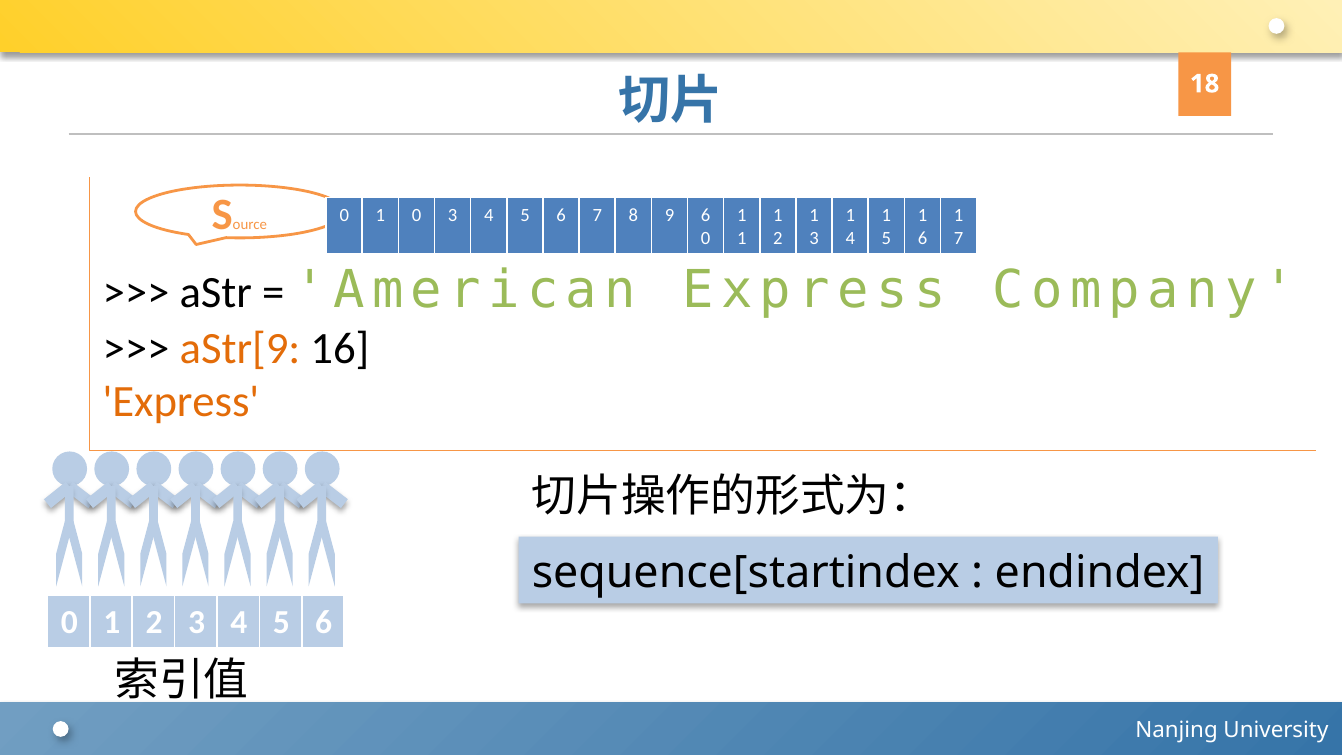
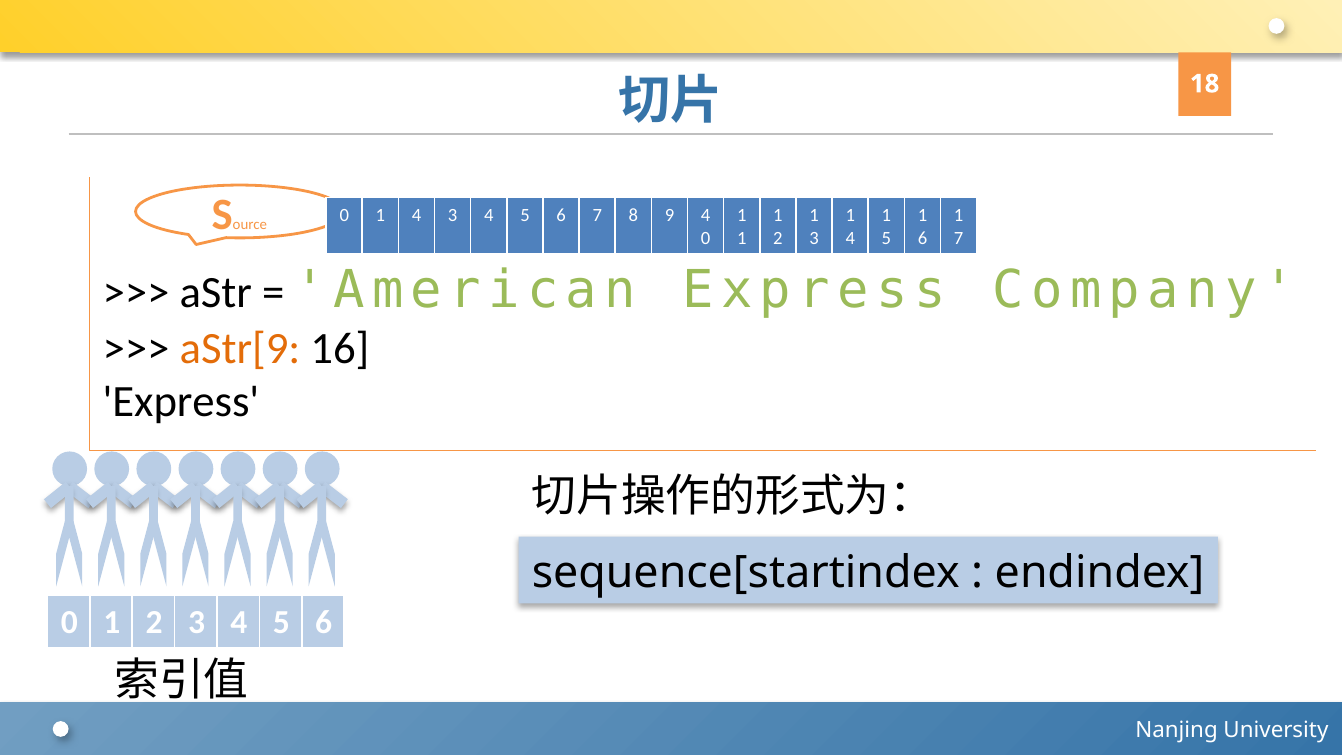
0 1 0: 0 -> 4
9 6: 6 -> 4
Express at (181, 402) colour: orange -> black
